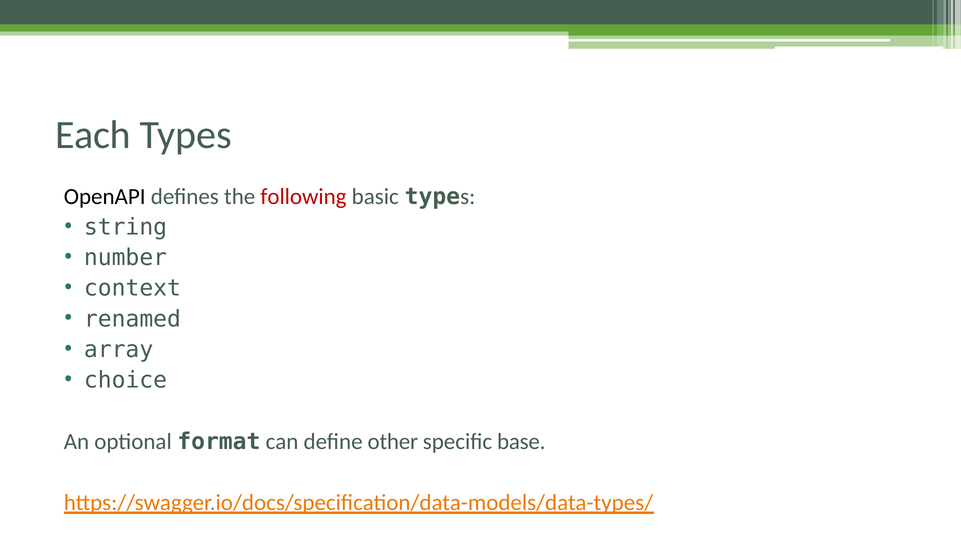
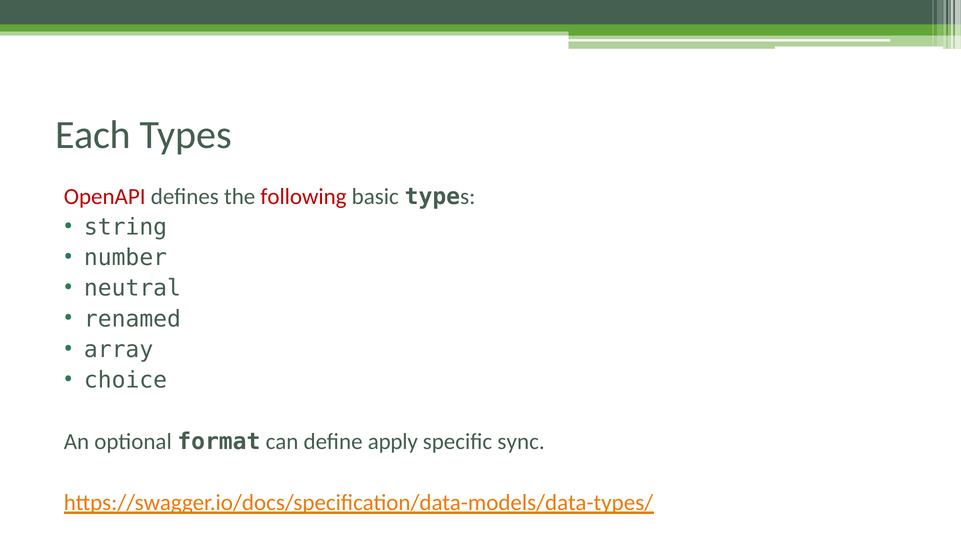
OpenAPI colour: black -> red
context: context -> neutral
other: other -> apply
base: base -> sync
